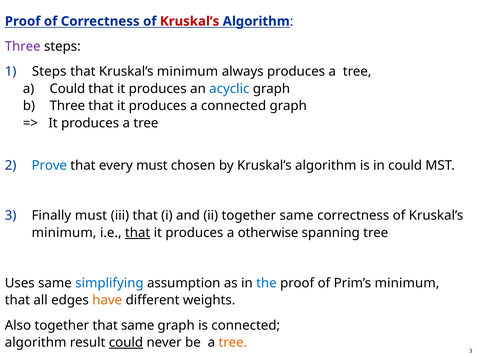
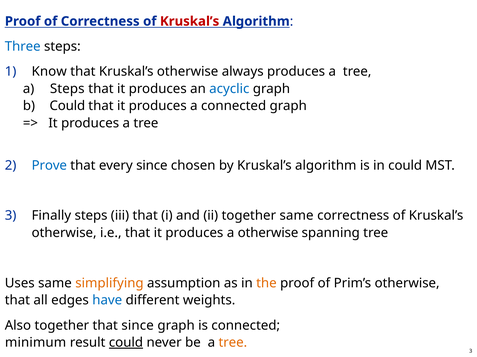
Three at (23, 47) colour: purple -> blue
Steps at (49, 72): Steps -> Know
that Kruskal’s minimum: minimum -> otherwise
a Could: Could -> Steps
Three at (67, 106): Three -> Could
every must: must -> since
Finally must: must -> steps
minimum at (64, 233): minimum -> otherwise
that at (138, 233) underline: present -> none
simplifying colour: blue -> orange
the colour: blue -> orange
Prim’s minimum: minimum -> otherwise
have colour: orange -> blue
that same: same -> since
algorithm at (36, 343): algorithm -> minimum
